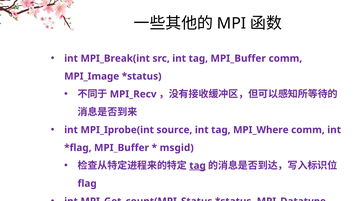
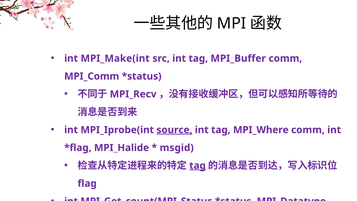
MPI_Break(int: MPI_Break(int -> MPI_Make(int
MPI_Image: MPI_Image -> MPI_Comm
source underline: none -> present
MPI_Buffer at (122, 148): MPI_Buffer -> MPI_Halide
